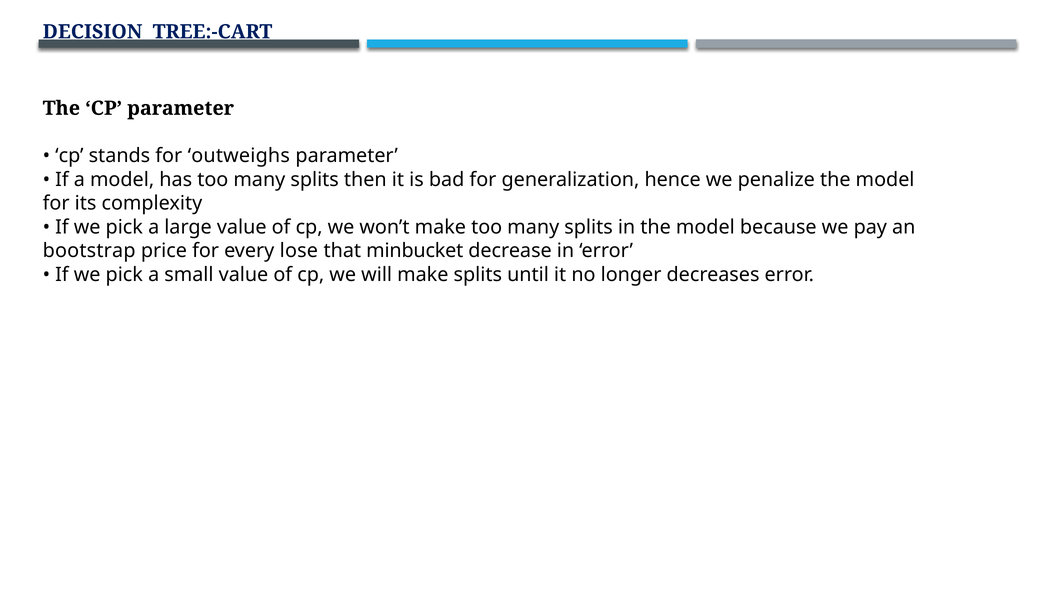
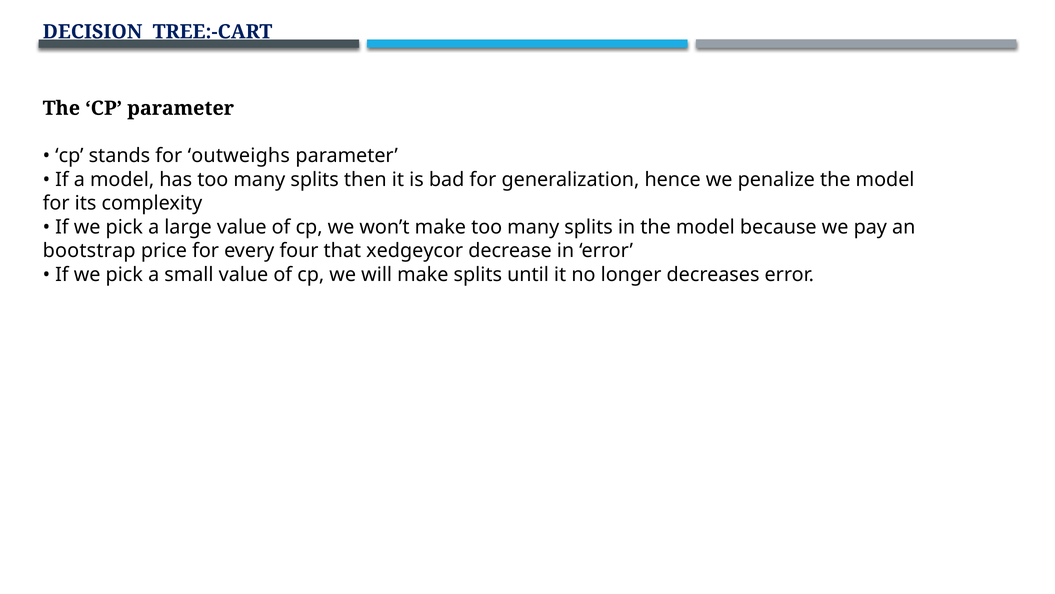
lose: lose -> four
minbucket: minbucket -> xedgeycor
